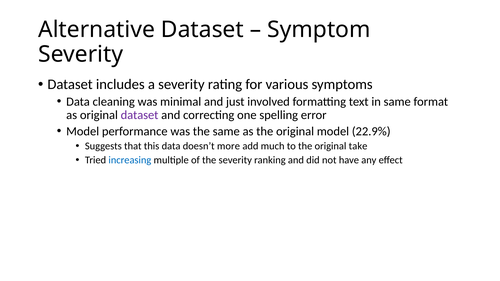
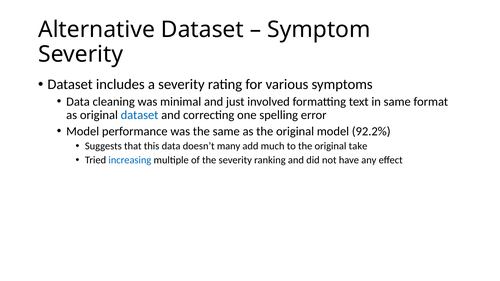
dataset at (140, 115) colour: purple -> blue
22.9%: 22.9% -> 92.2%
more: more -> many
